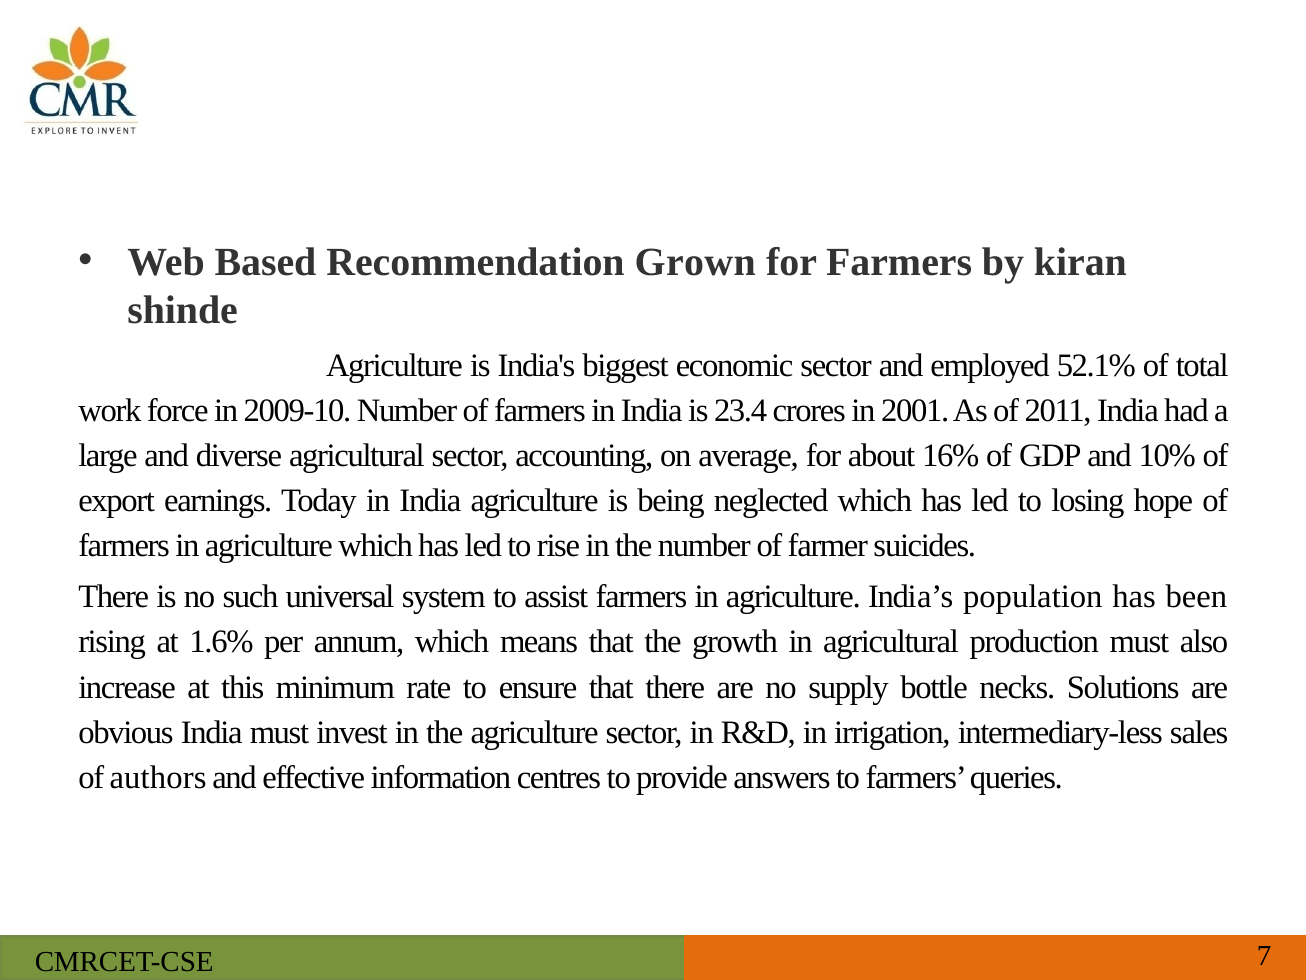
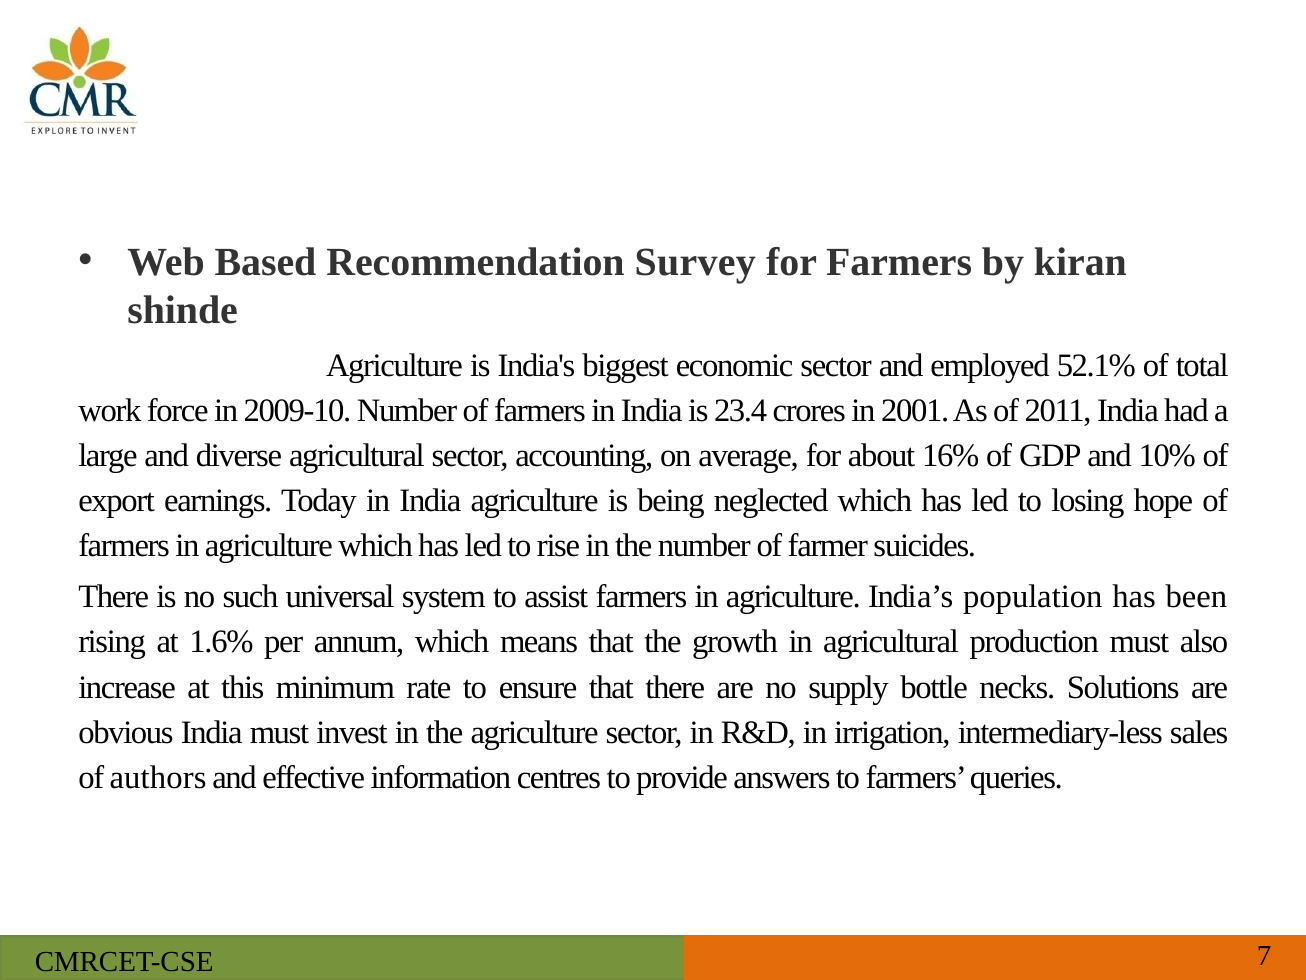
Grown: Grown -> Survey
